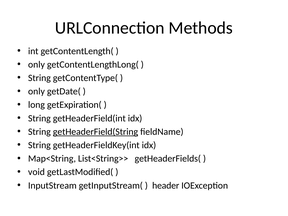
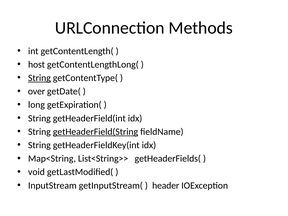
only at (36, 65): only -> host
String at (39, 78) underline: none -> present
only at (36, 91): only -> over
